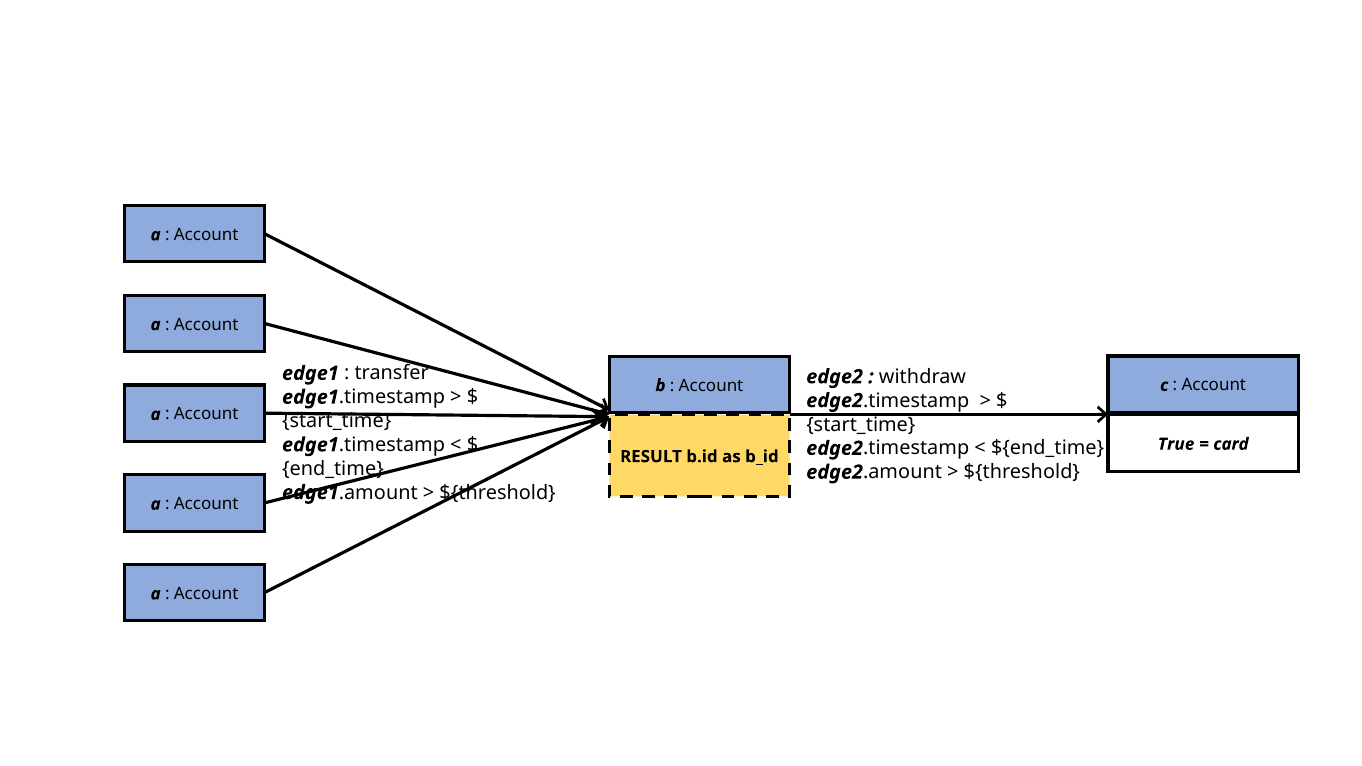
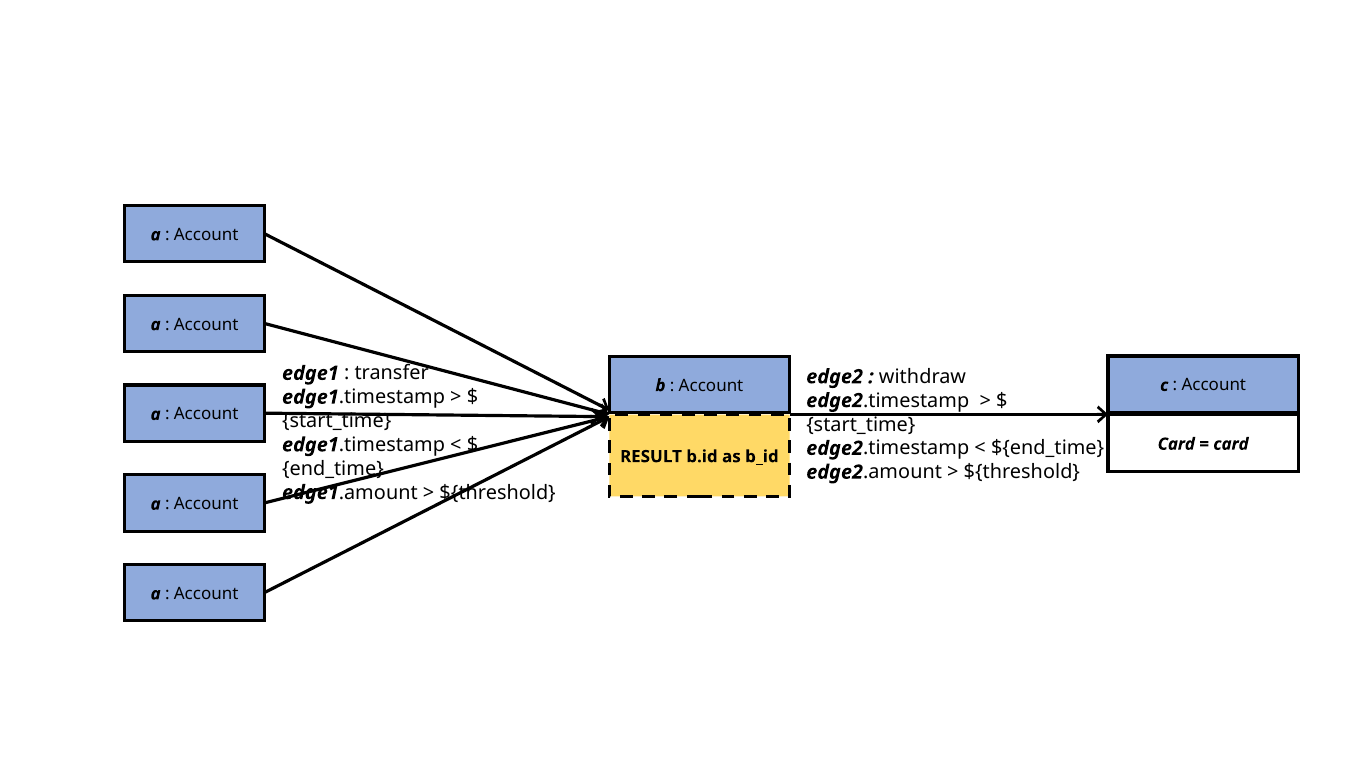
True at (1176, 444): True -> Card
